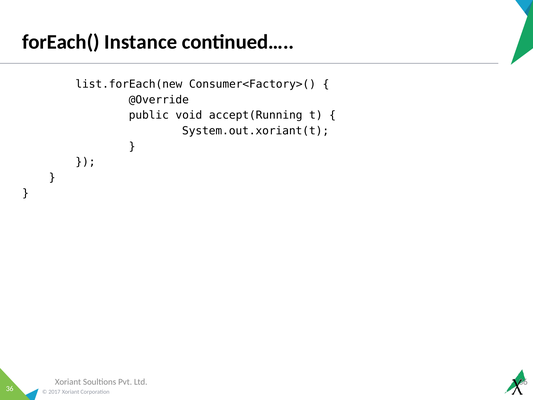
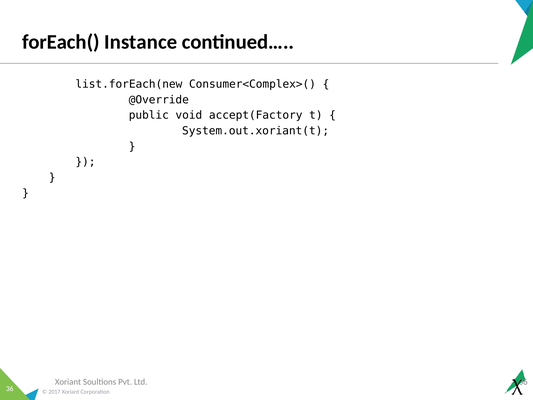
Consumer<Factory>(: Consumer<Factory>( -> Consumer<Complex>(
accept(Running: accept(Running -> accept(Factory
